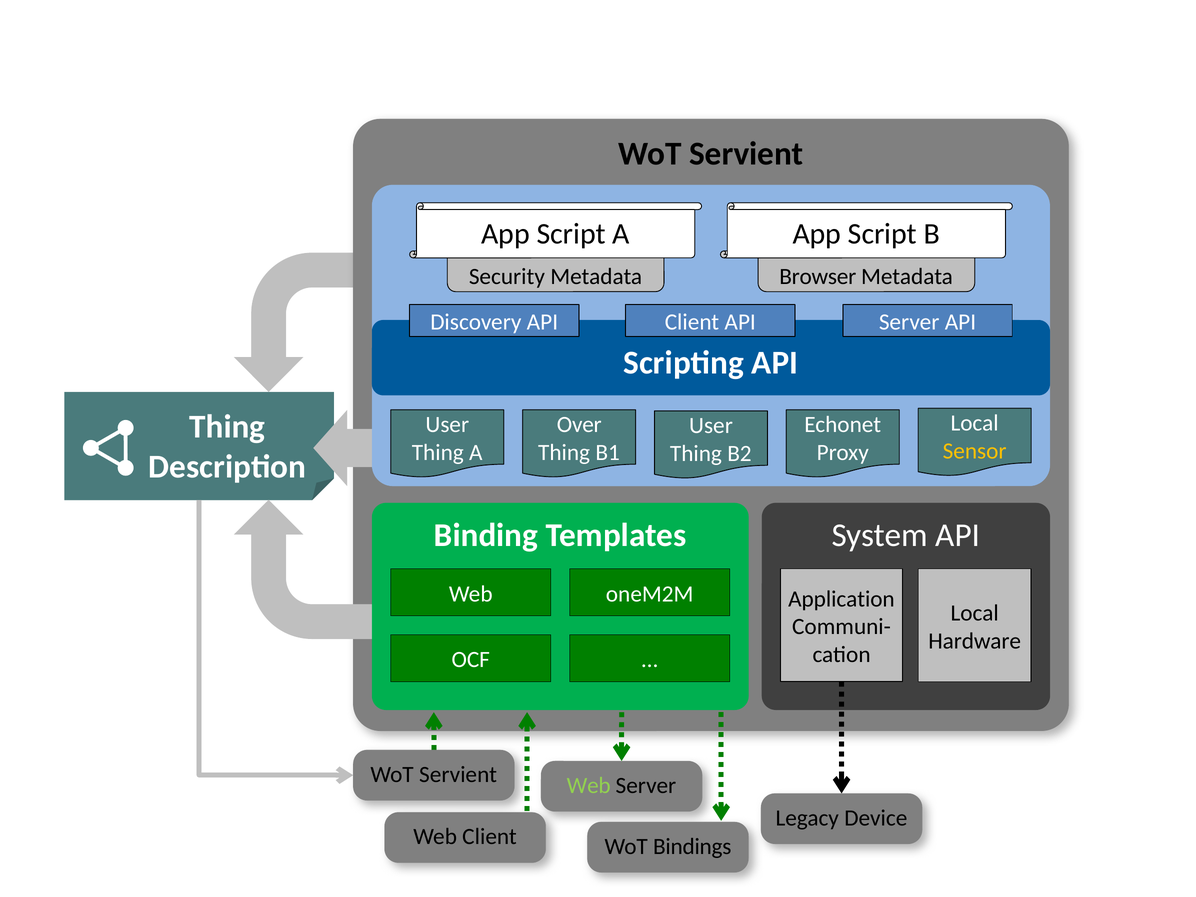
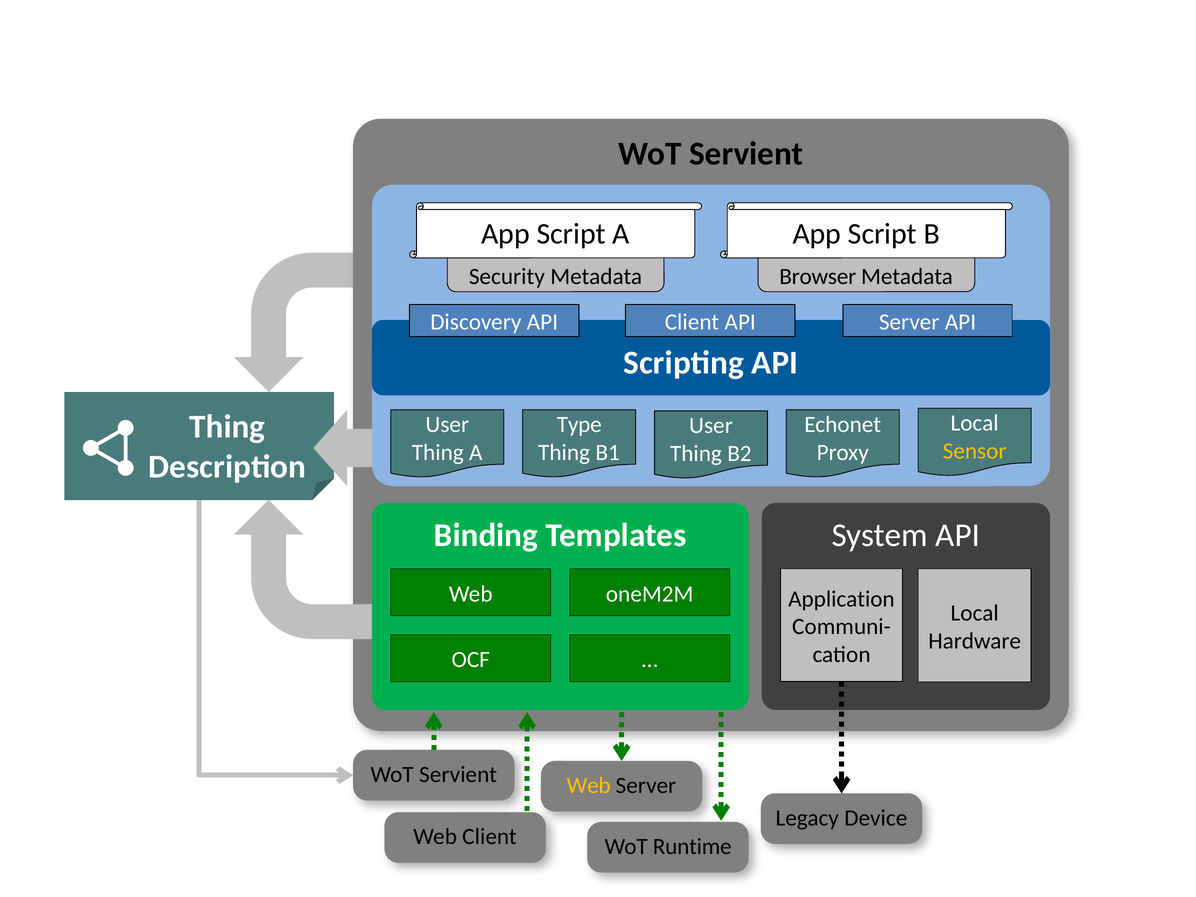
Over: Over -> Type
Web at (589, 785) colour: light green -> yellow
Bindings: Bindings -> Runtime
